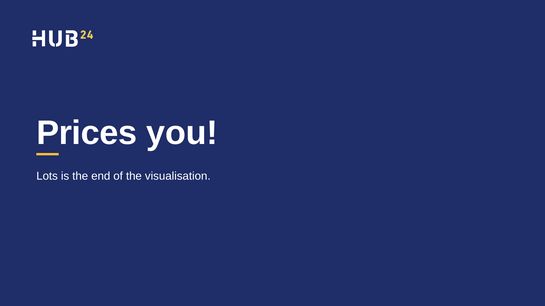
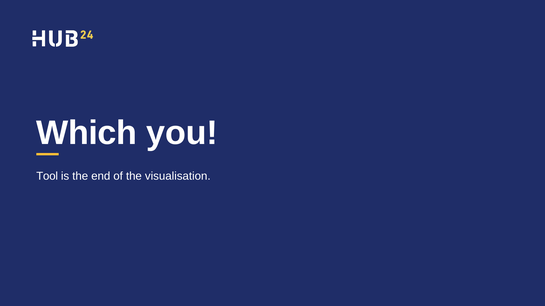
Prices: Prices -> Which
Lots: Lots -> Tool
